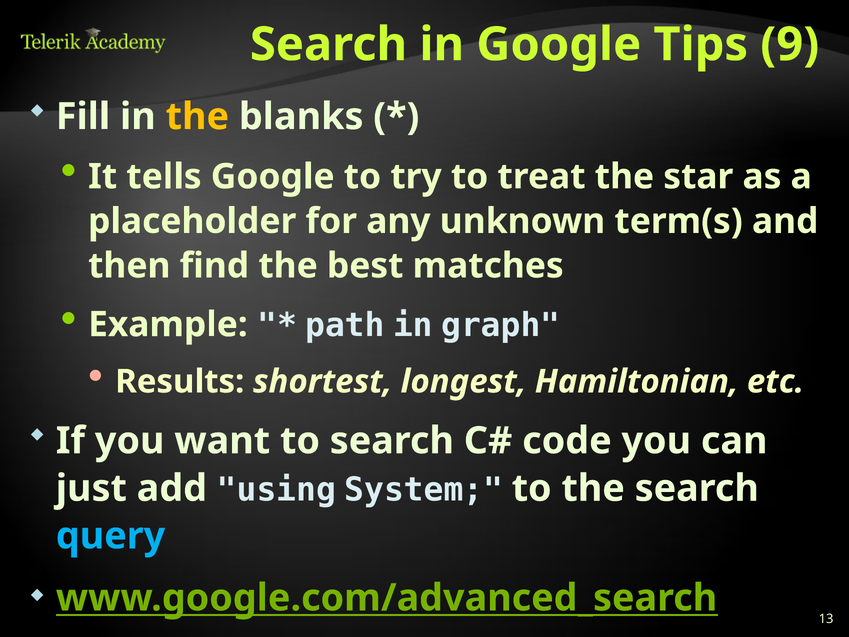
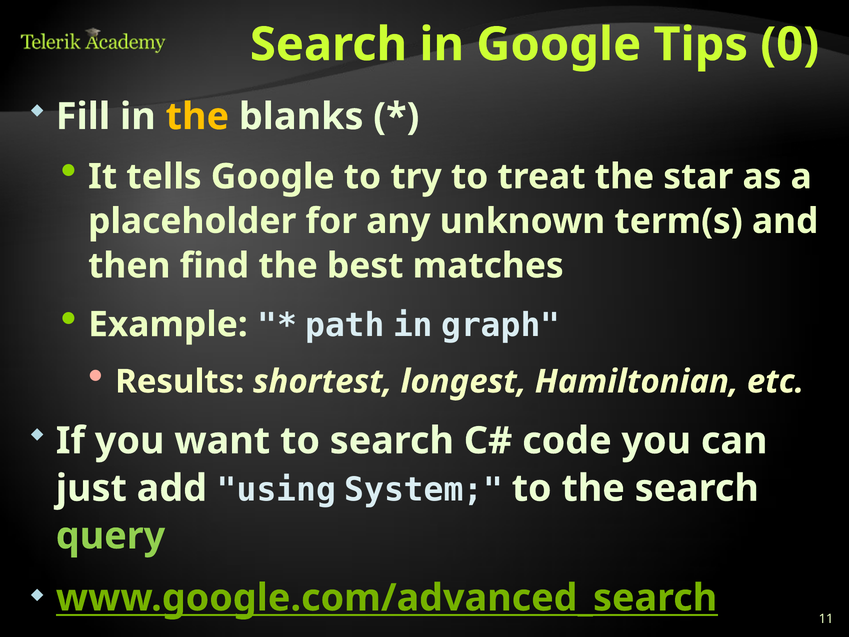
9: 9 -> 0
query colour: light blue -> light green
13: 13 -> 11
